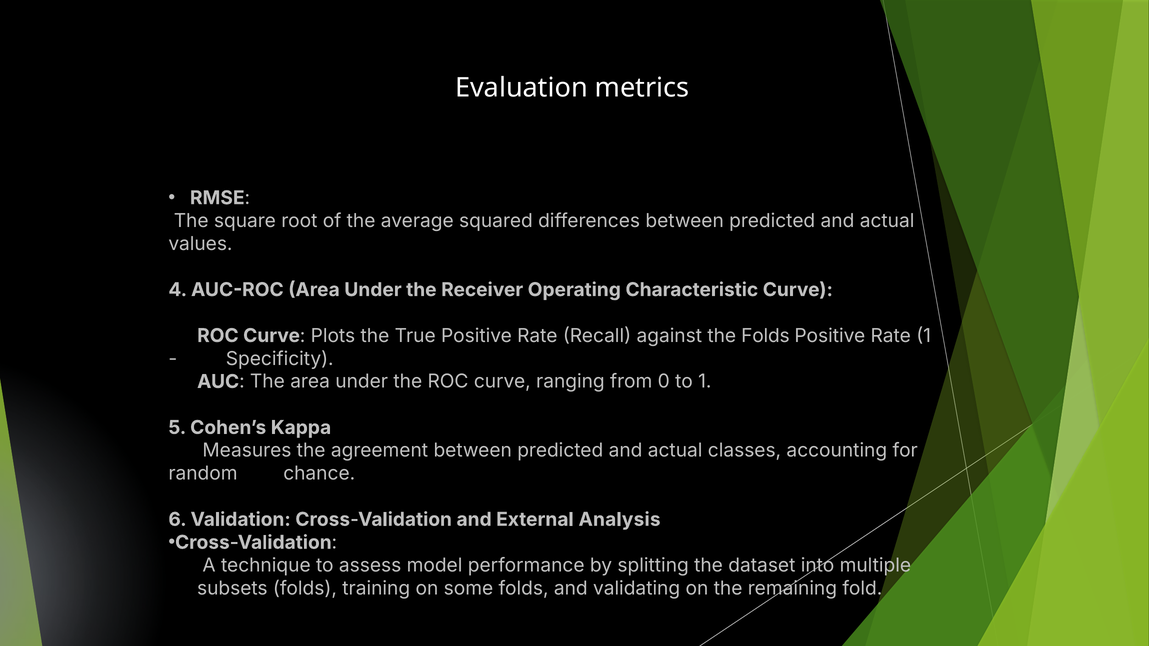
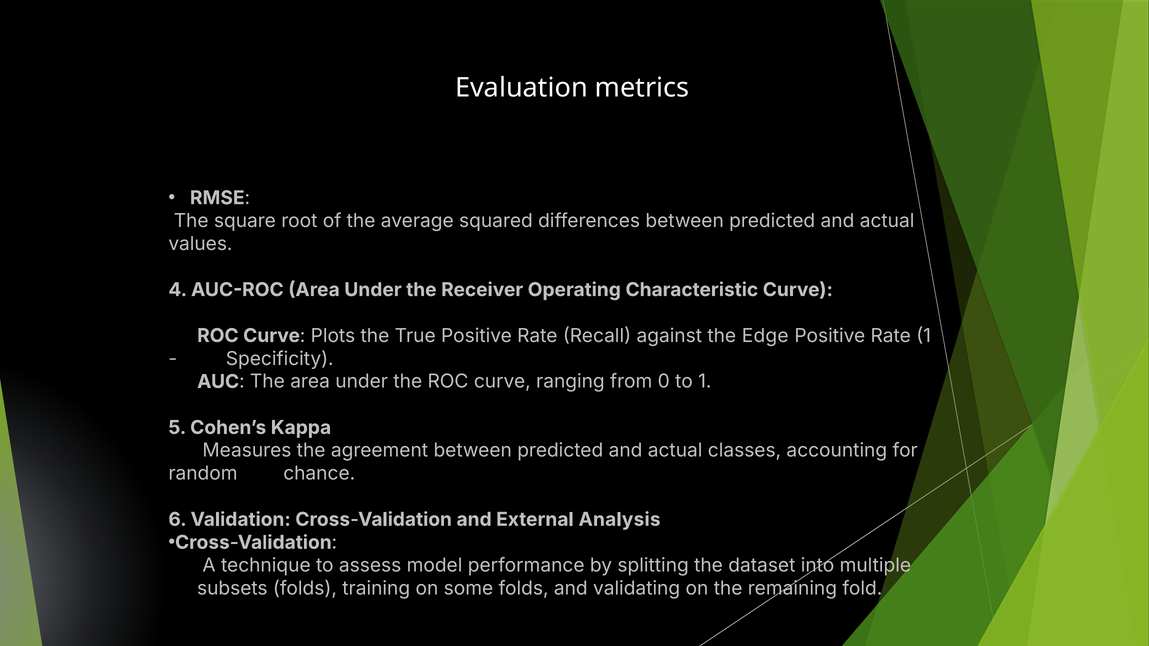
the Folds: Folds -> Edge
